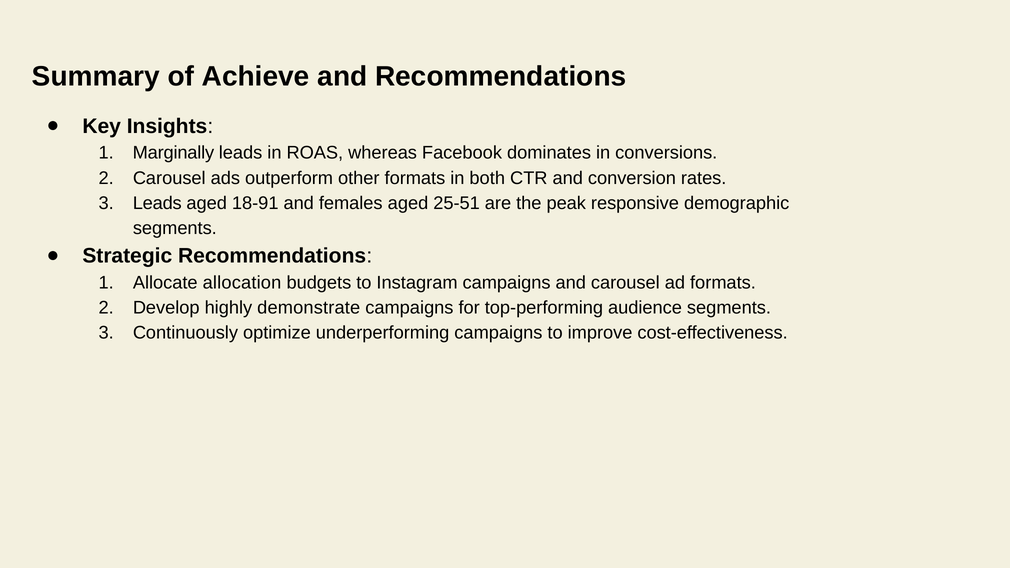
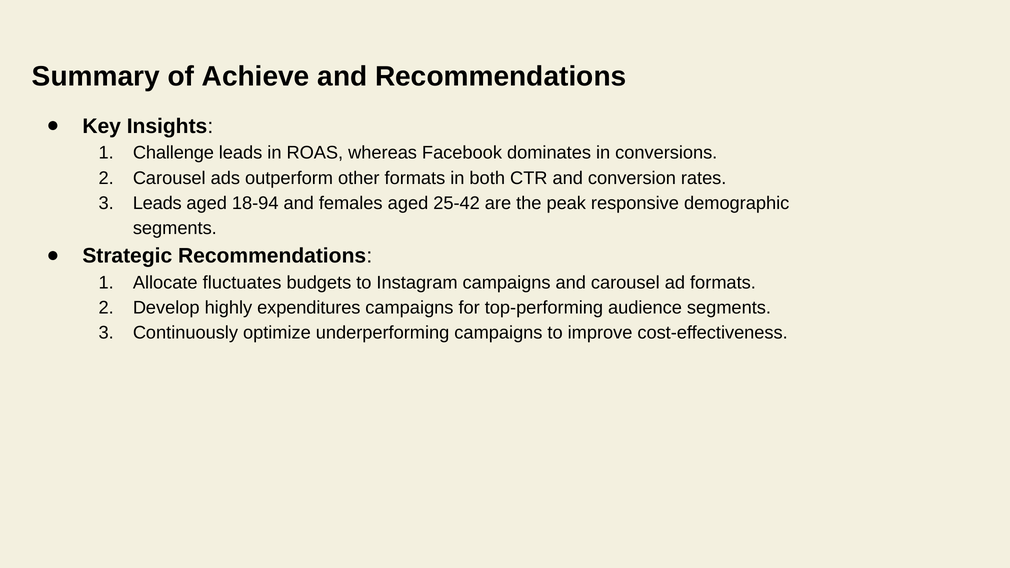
Marginally: Marginally -> Challenge
18-91: 18-91 -> 18-94
25-51: 25-51 -> 25-42
allocation: allocation -> fluctuates
demonstrate: demonstrate -> expenditures
